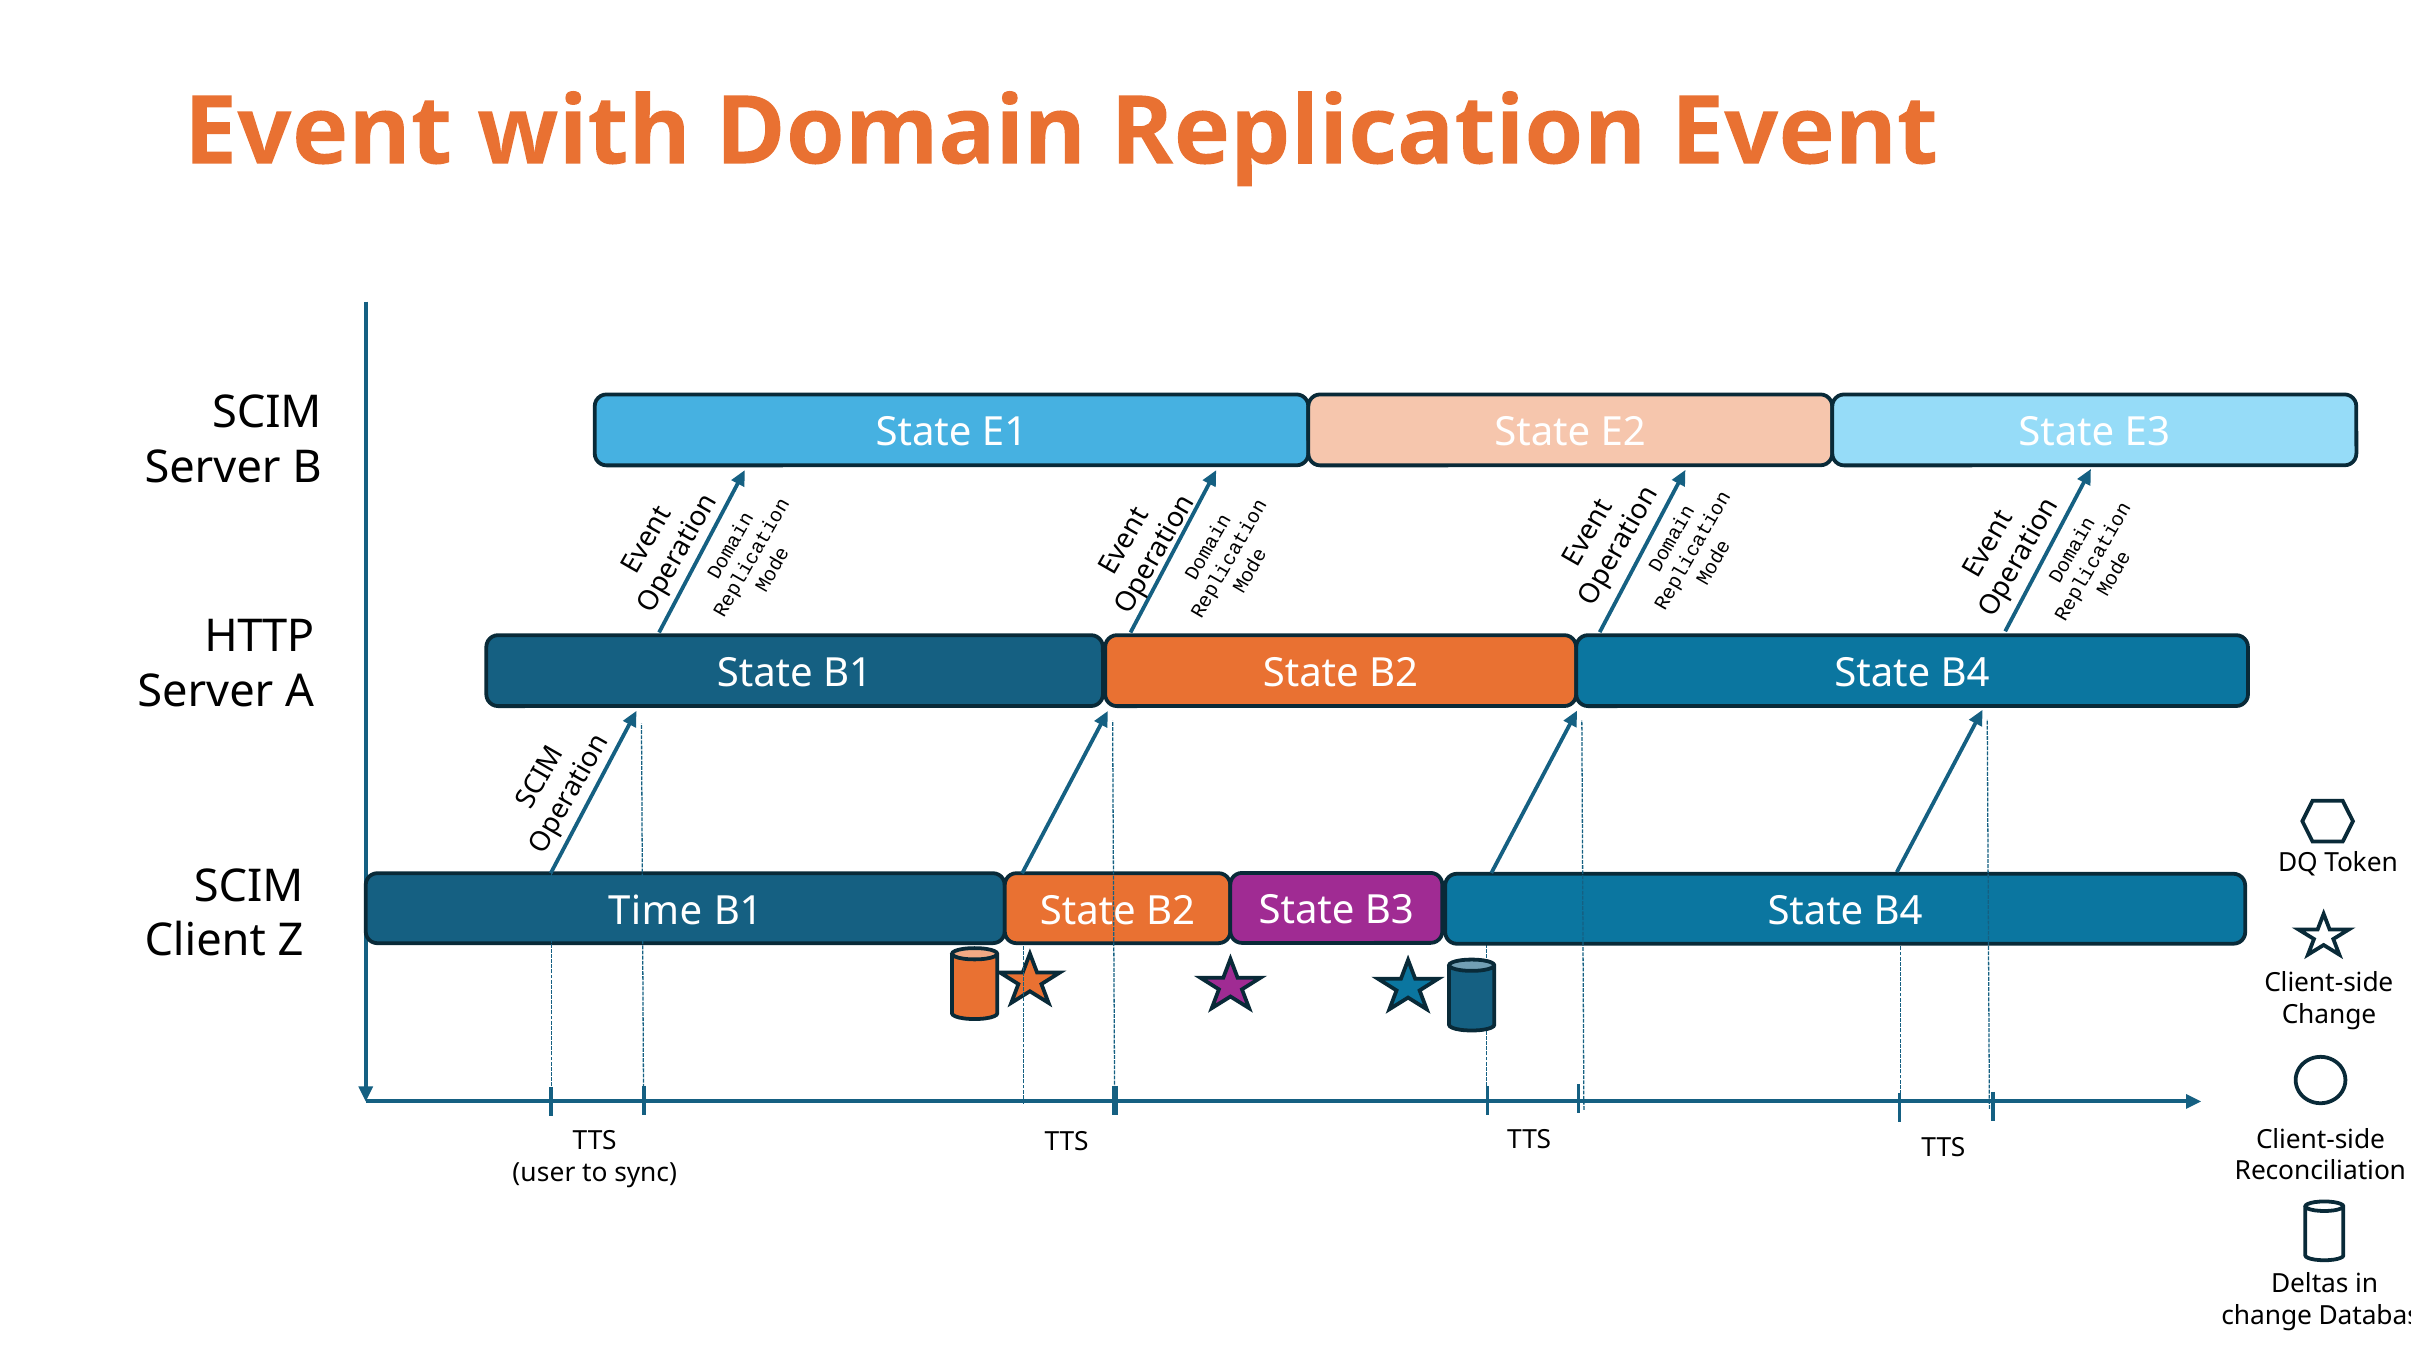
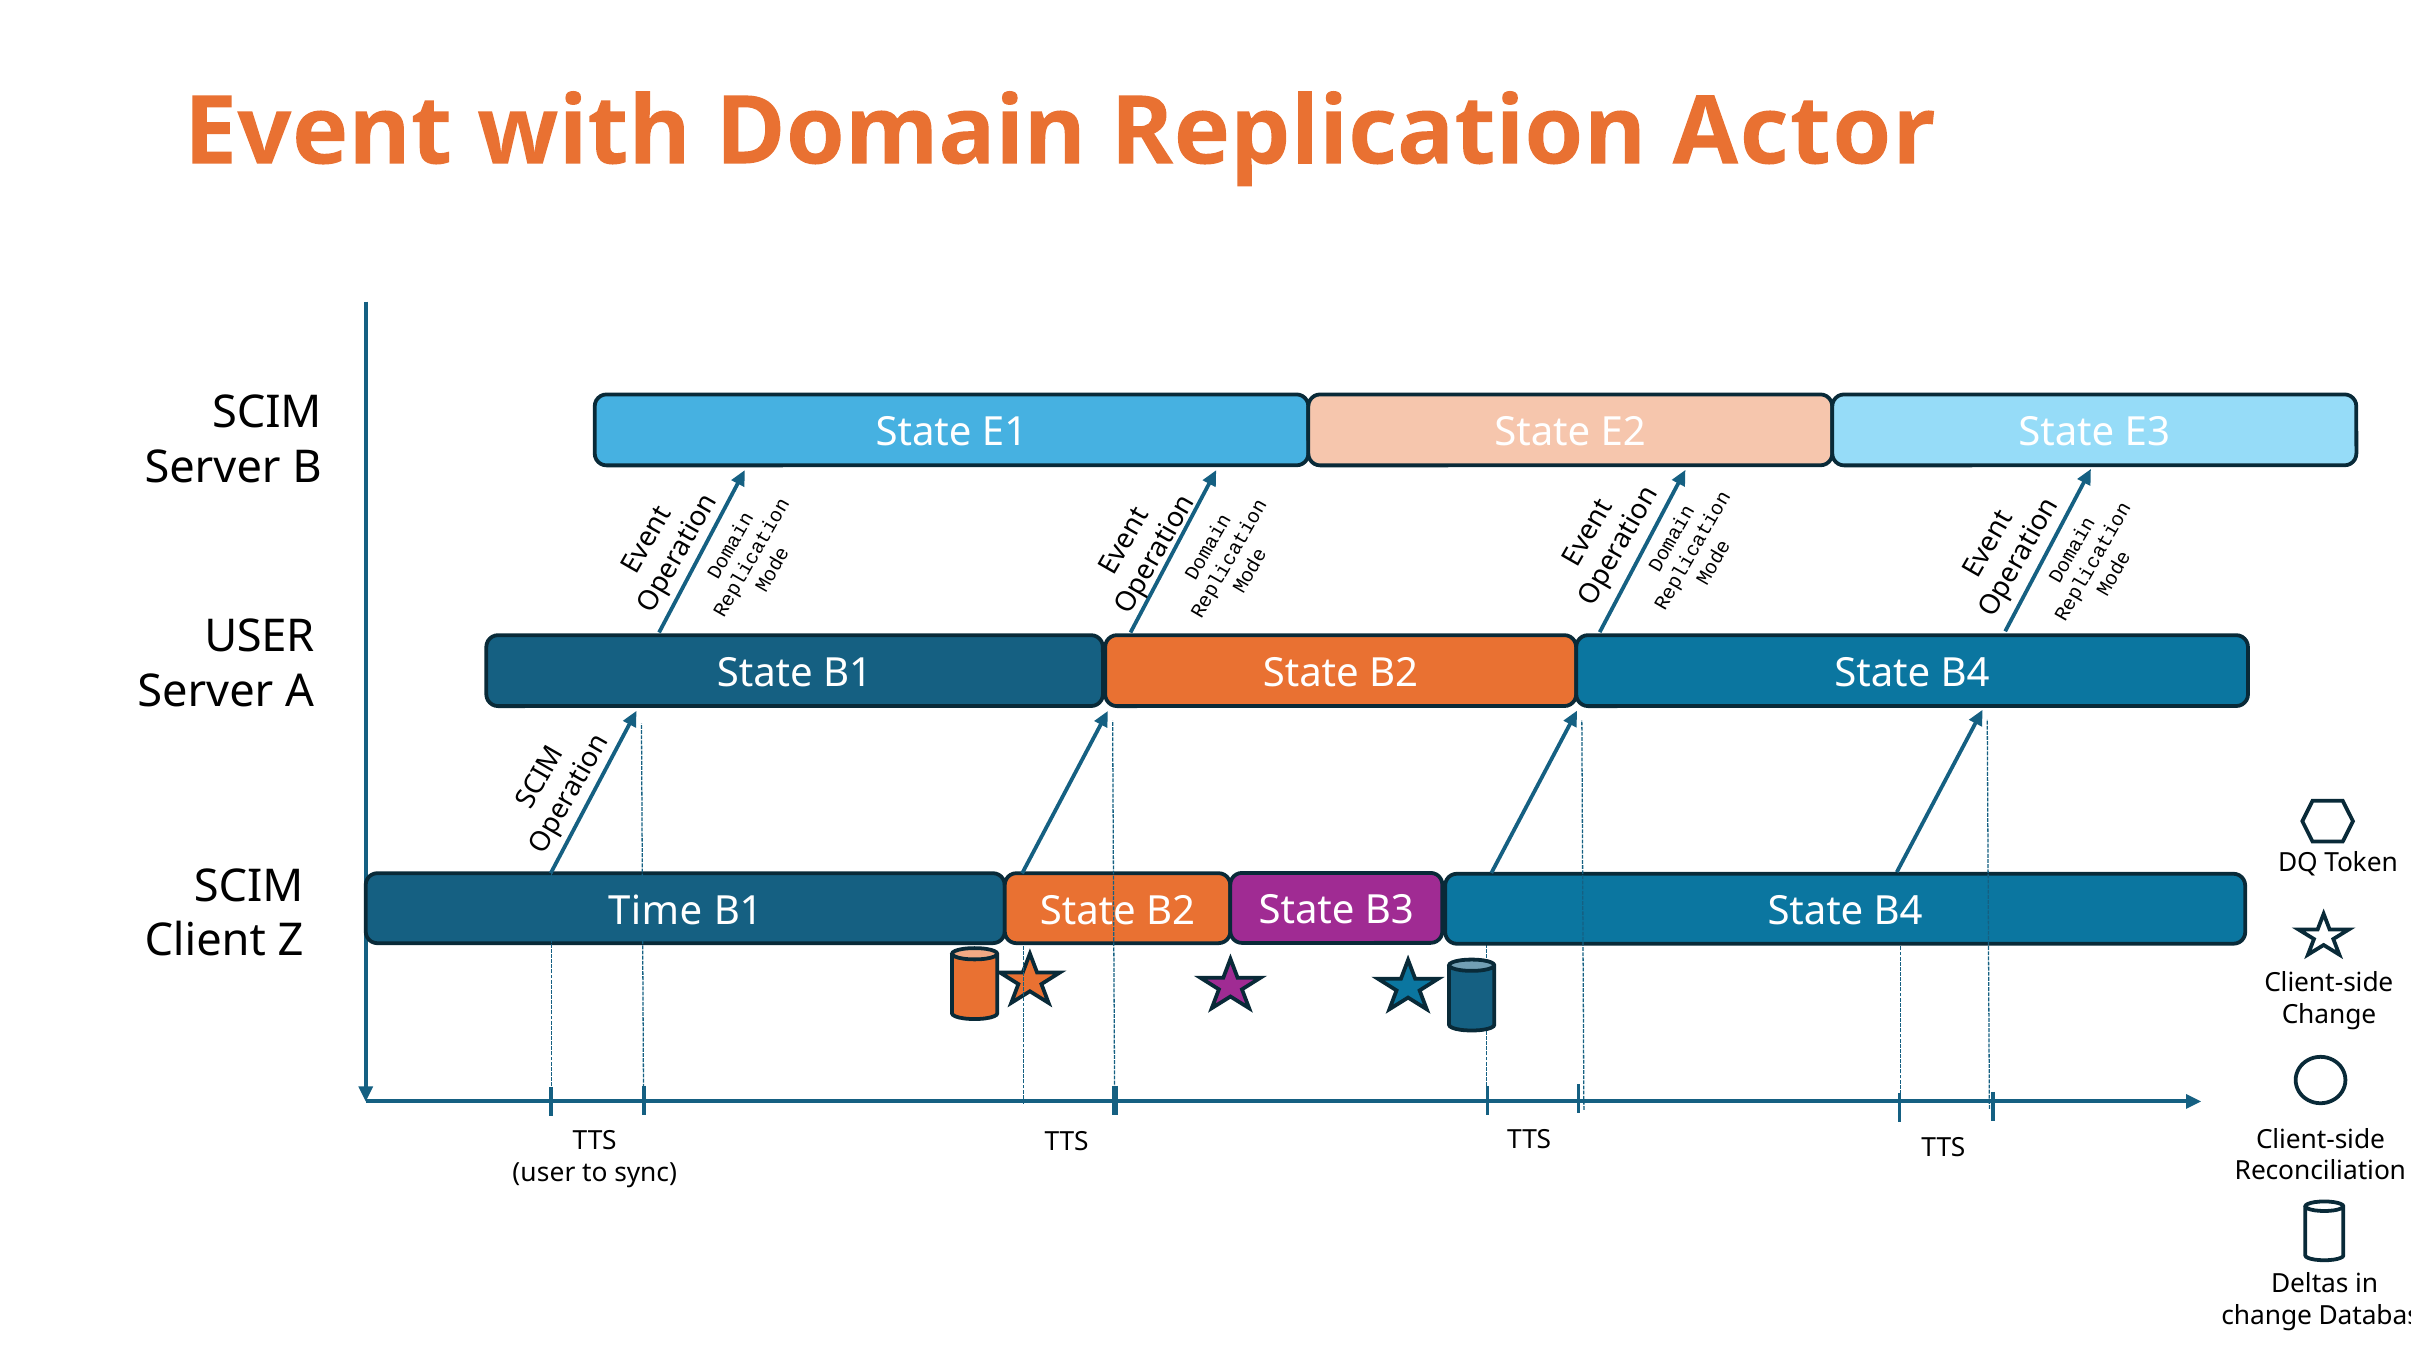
Replication Event: Event -> Actor
HTTP at (259, 637): HTTP -> USER
